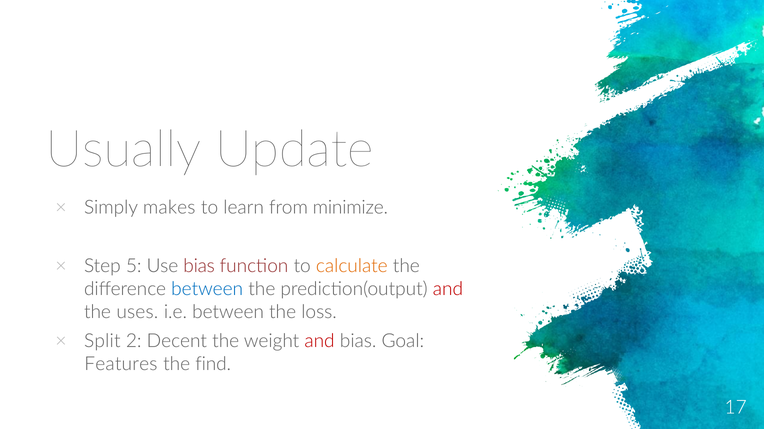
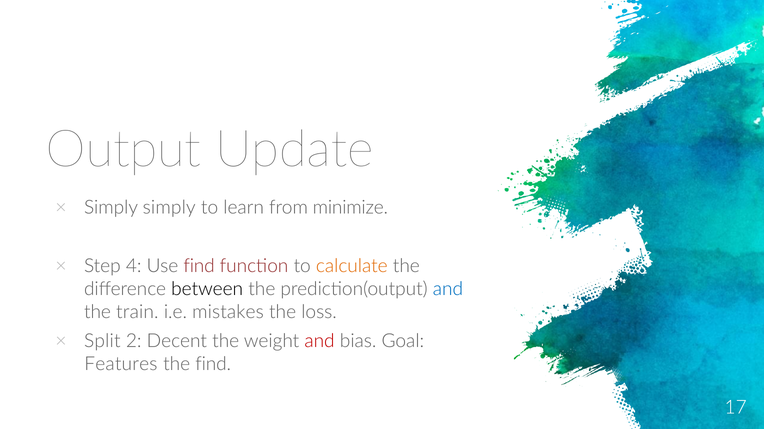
Usually: Usually -> Output
Simply makes: makes -> simply
5: 5 -> 4
Use bias: bias -> find
between at (207, 289) colour: blue -> black
and at (448, 289) colour: red -> blue
uses: uses -> train
i.e between: between -> mistakes
